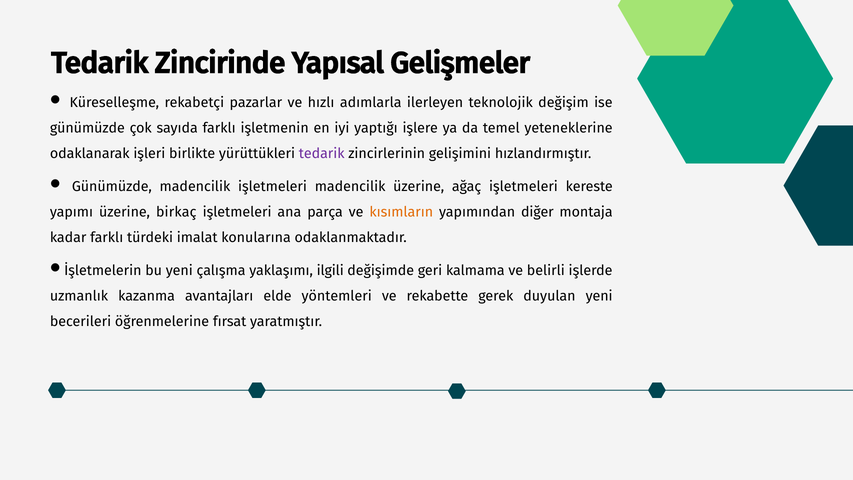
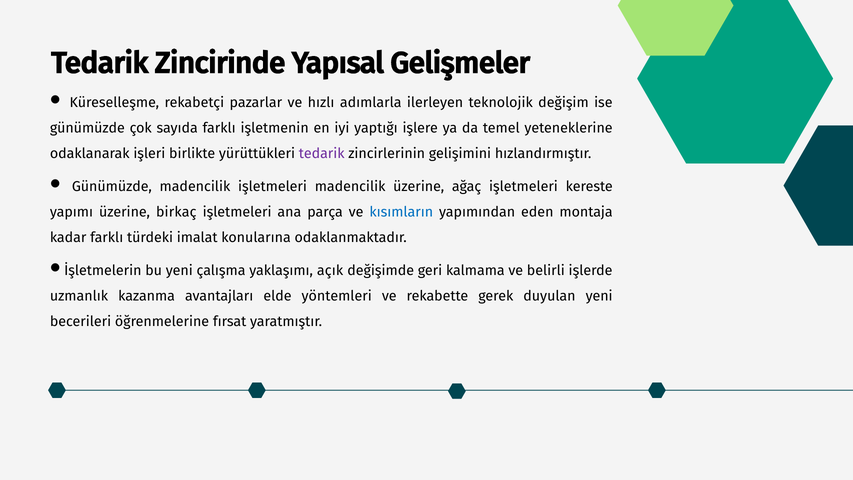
kısımların colour: orange -> blue
diğer: diğer -> eden
ilgili: ilgili -> açık
